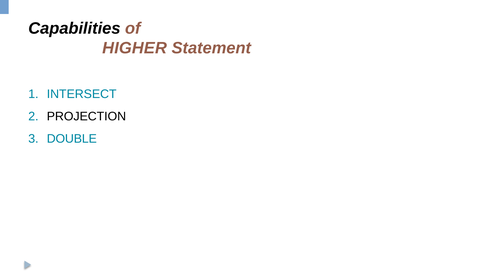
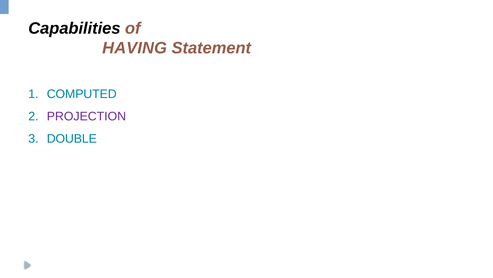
HIGHER: HIGHER -> HAVING
INTERSECT: INTERSECT -> COMPUTED
PROJECTION colour: black -> purple
